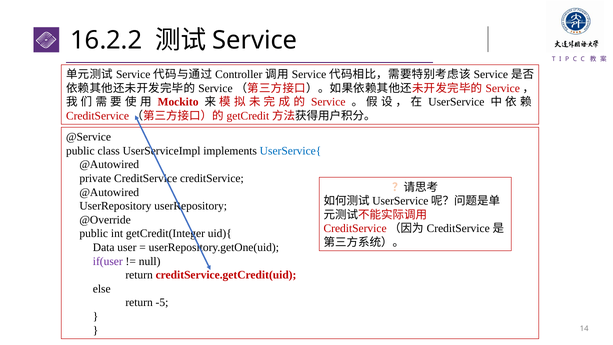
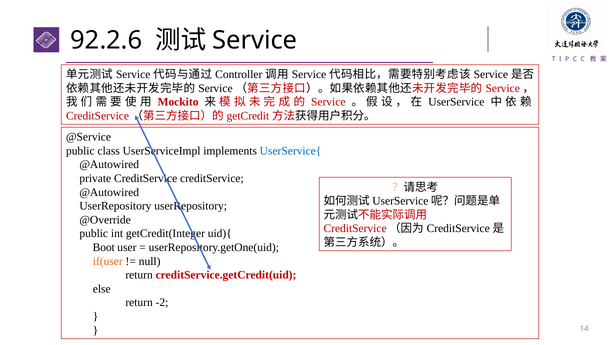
16.2.2: 16.2.2 -> 92.2.6
Data: Data -> Boot
if(user colour: purple -> orange
-5: -5 -> -2
